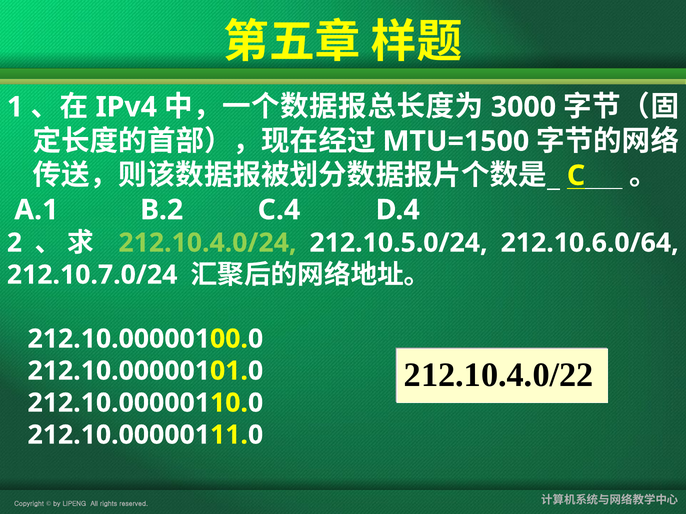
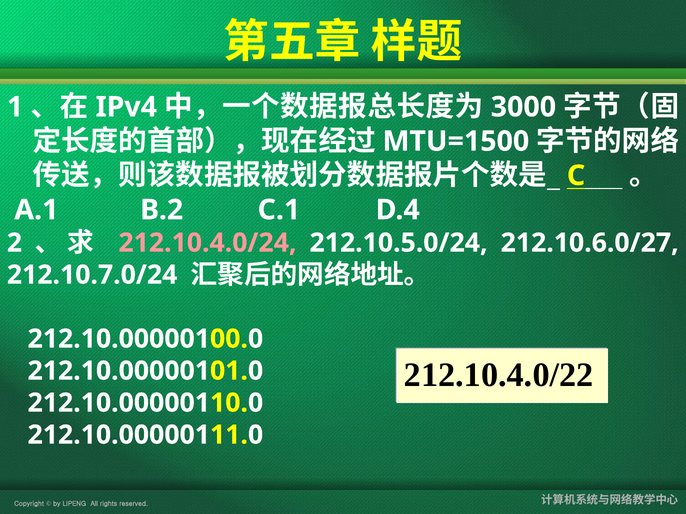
C.4: C.4 -> C.1
212.10.4.0/24 colour: light green -> pink
212.10.6.0/64: 212.10.6.0/64 -> 212.10.6.0/27
